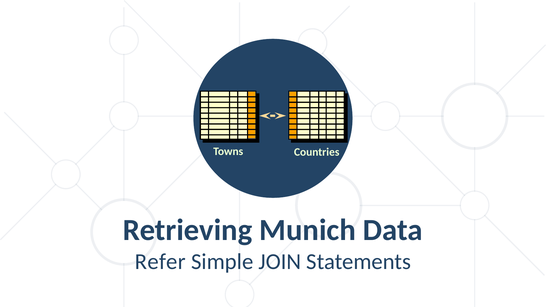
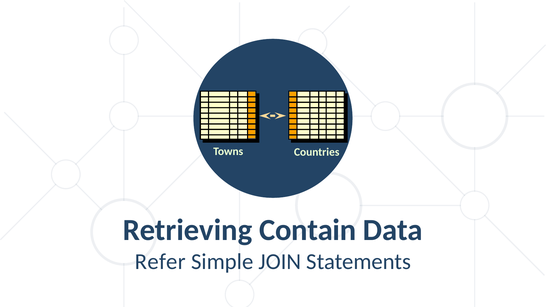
Munich: Munich -> Contain
